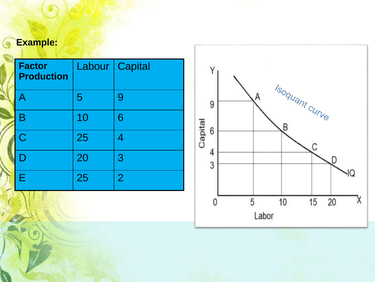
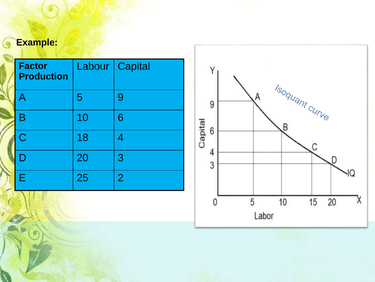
C 25: 25 -> 18
